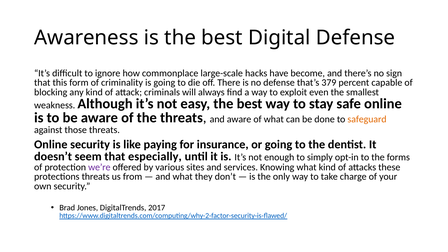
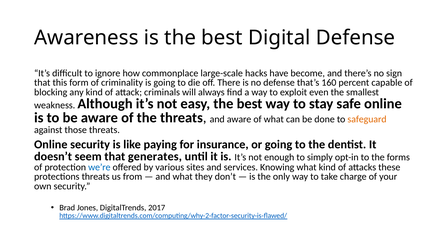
379: 379 -> 160
especially: especially -> generates
we’re colour: purple -> blue
